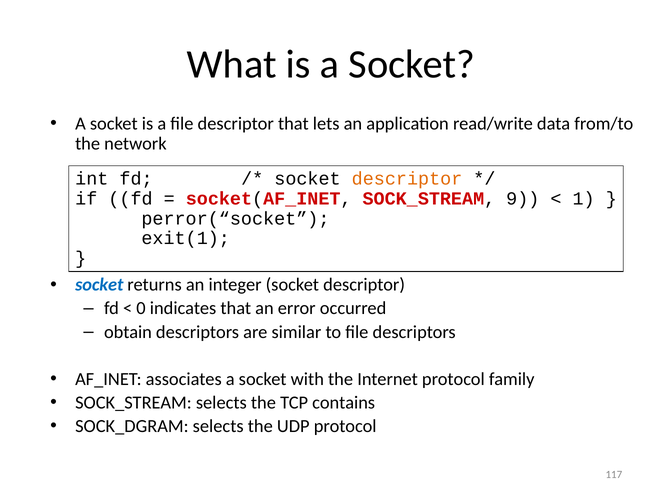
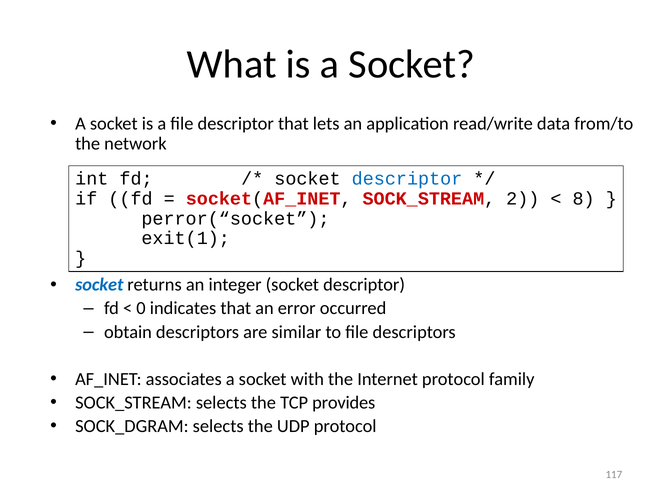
descriptor at (407, 179) colour: orange -> blue
9: 9 -> 2
1: 1 -> 8
contains: contains -> provides
